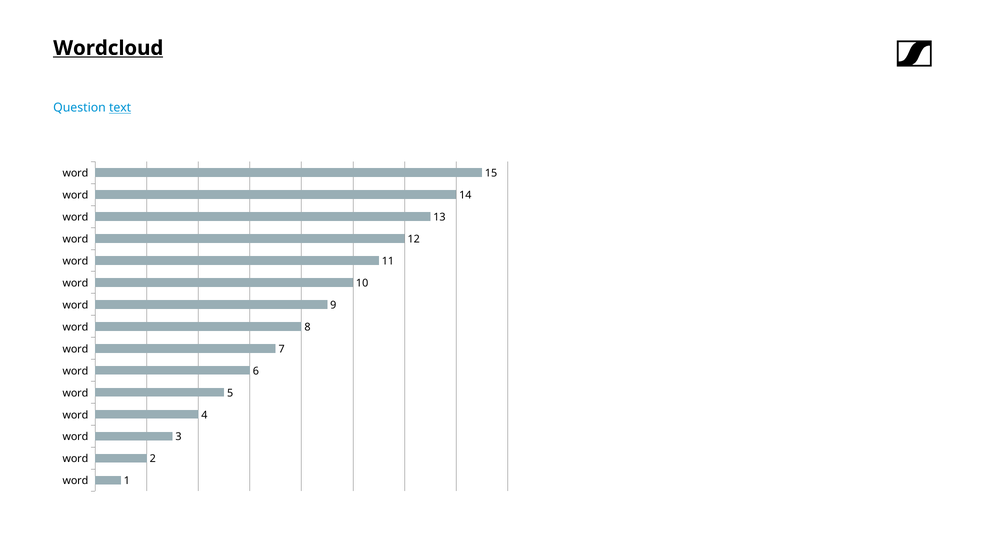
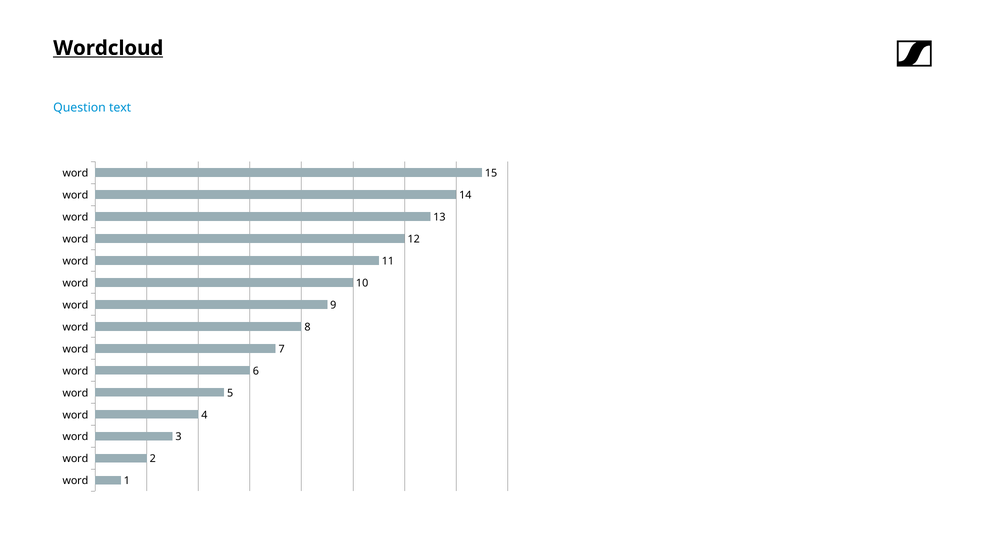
text underline: present -> none
